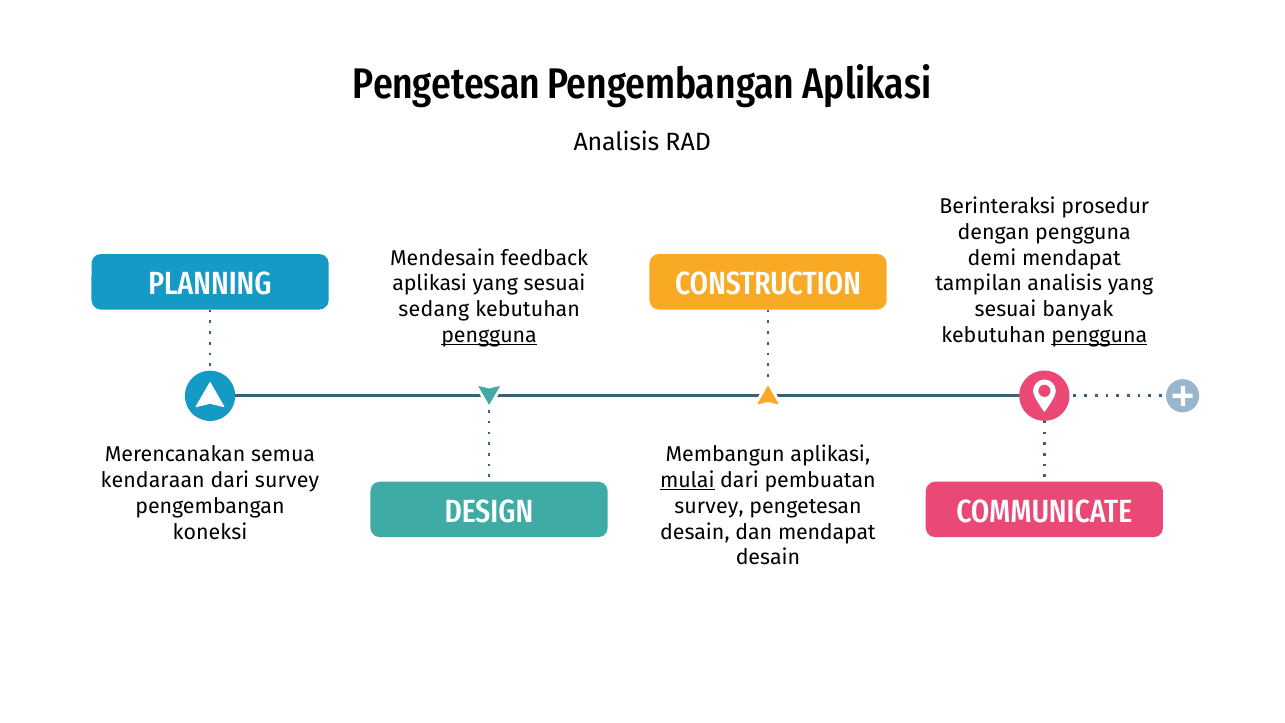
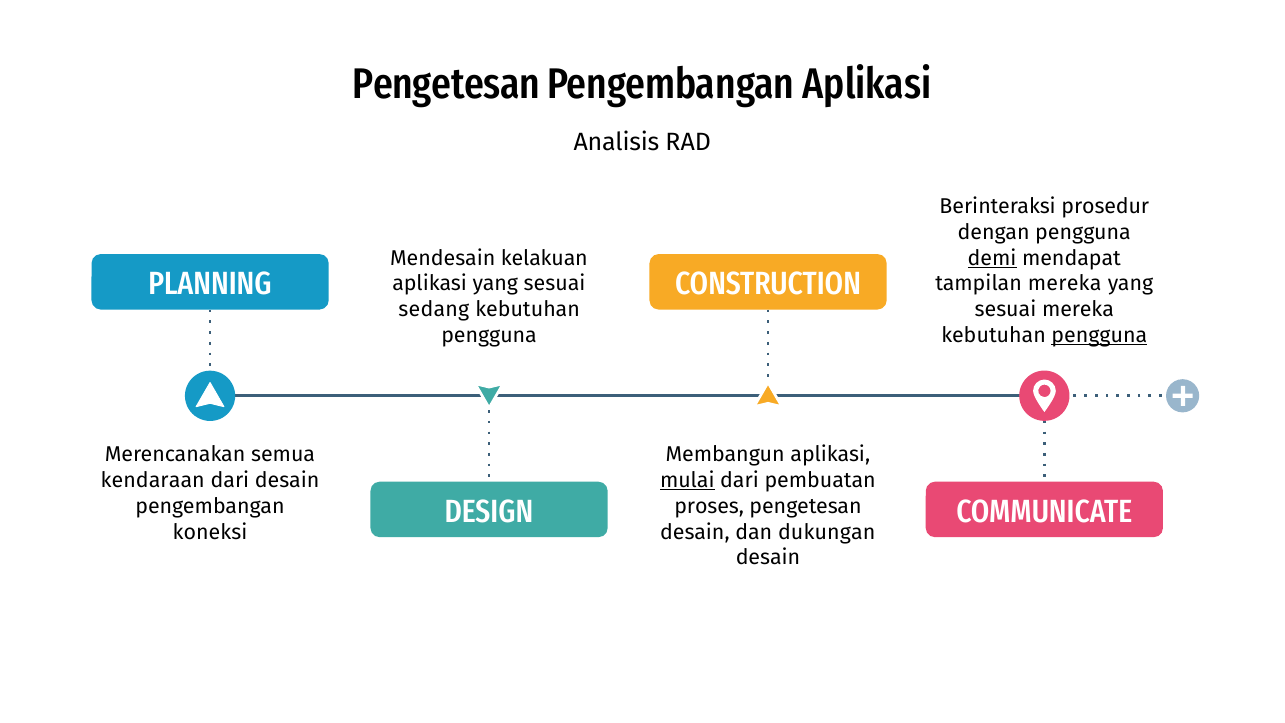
feedback: feedback -> kelakuan
demi underline: none -> present
tampilan analisis: analisis -> mereka
sesuai banyak: banyak -> mereka
pengguna at (489, 335) underline: present -> none
dari survey: survey -> desain
survey at (709, 506): survey -> proses
dan mendapat: mendapat -> dukungan
